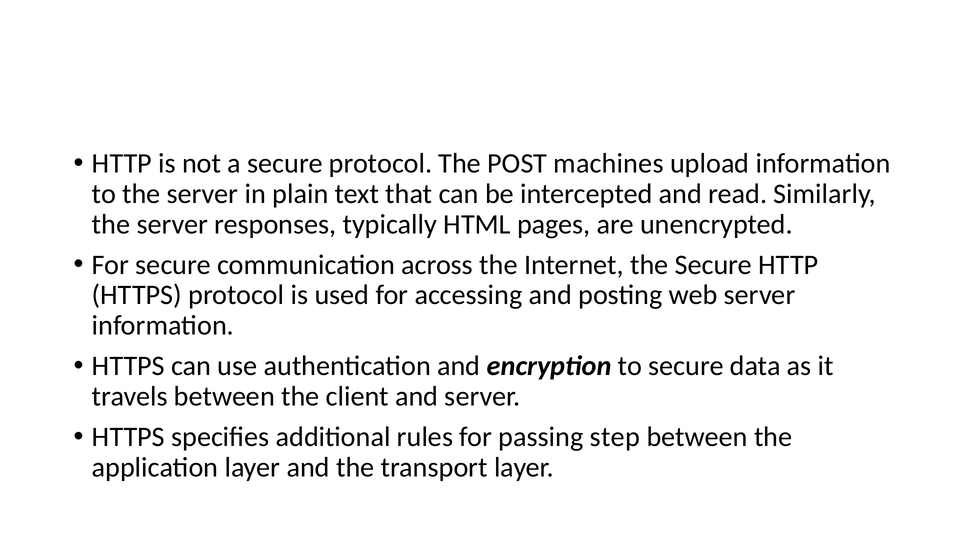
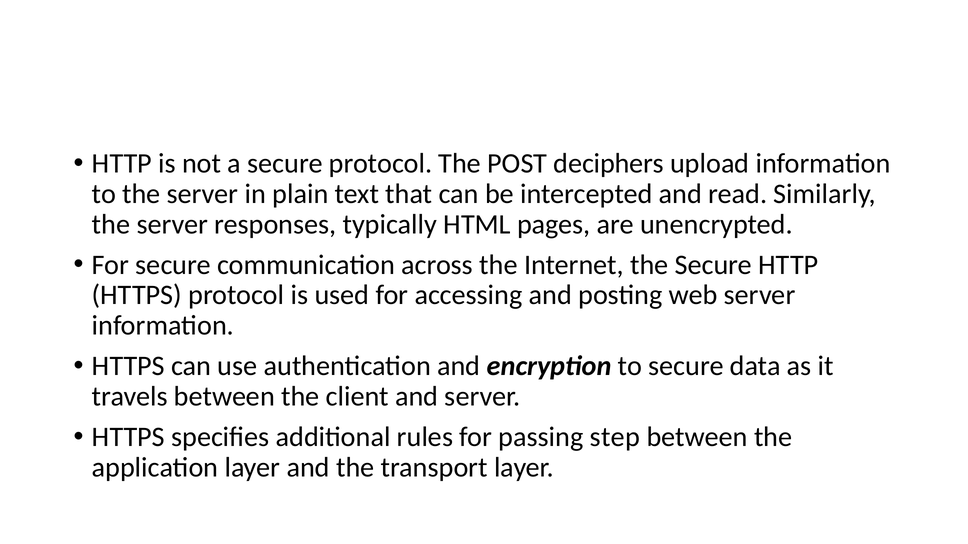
machines: machines -> deciphers
